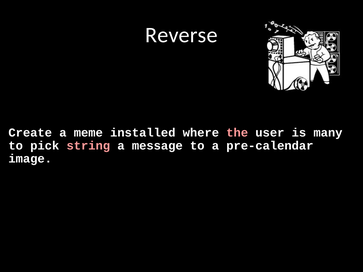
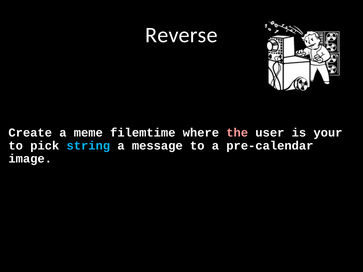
installed: installed -> filemtime
many: many -> your
string colour: pink -> light blue
